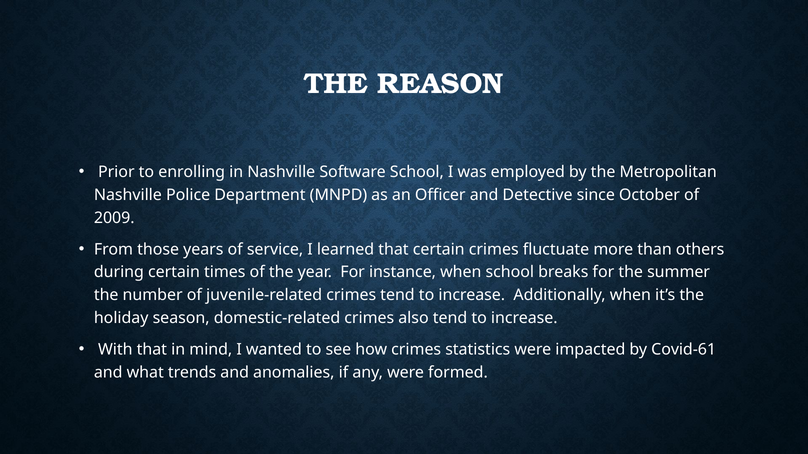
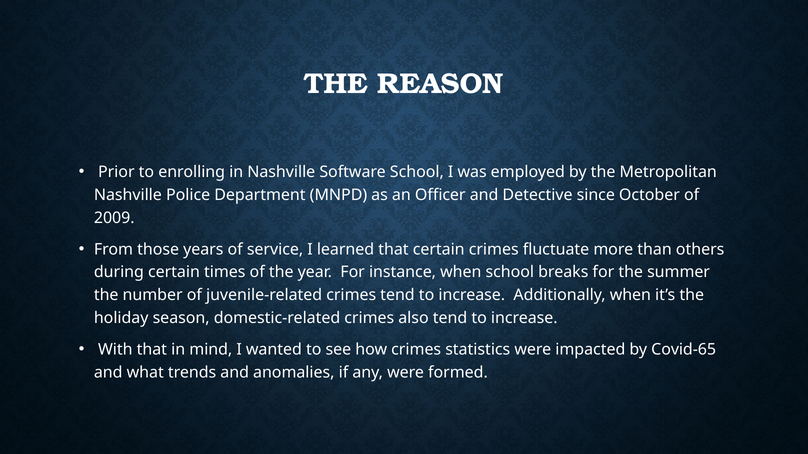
Covid-61: Covid-61 -> Covid-65
